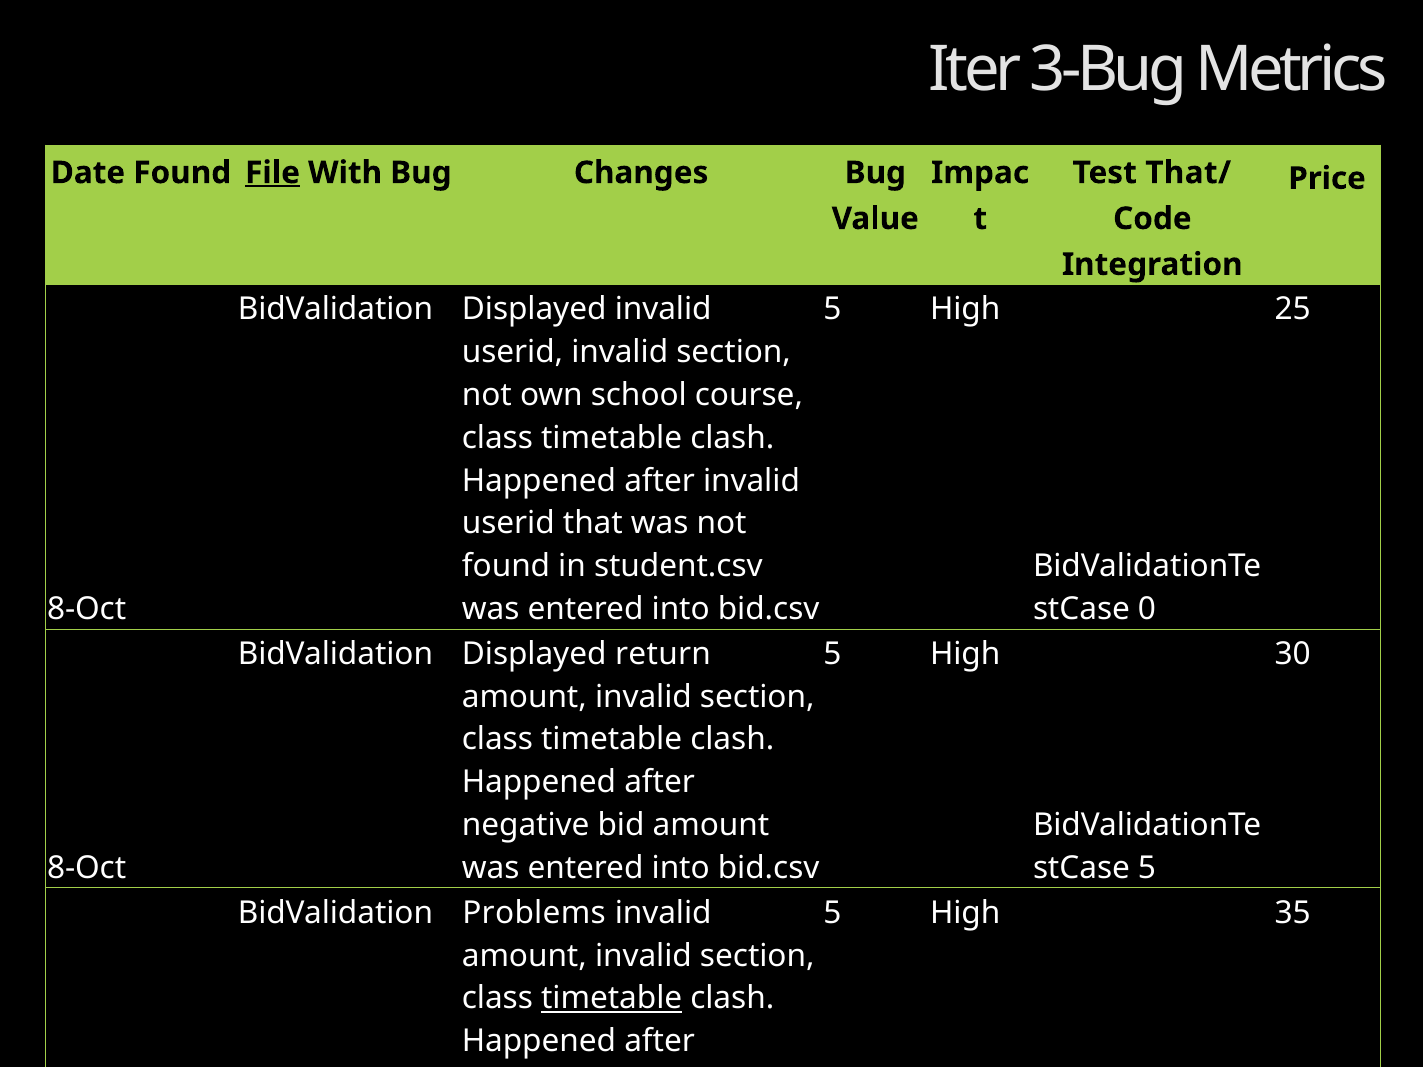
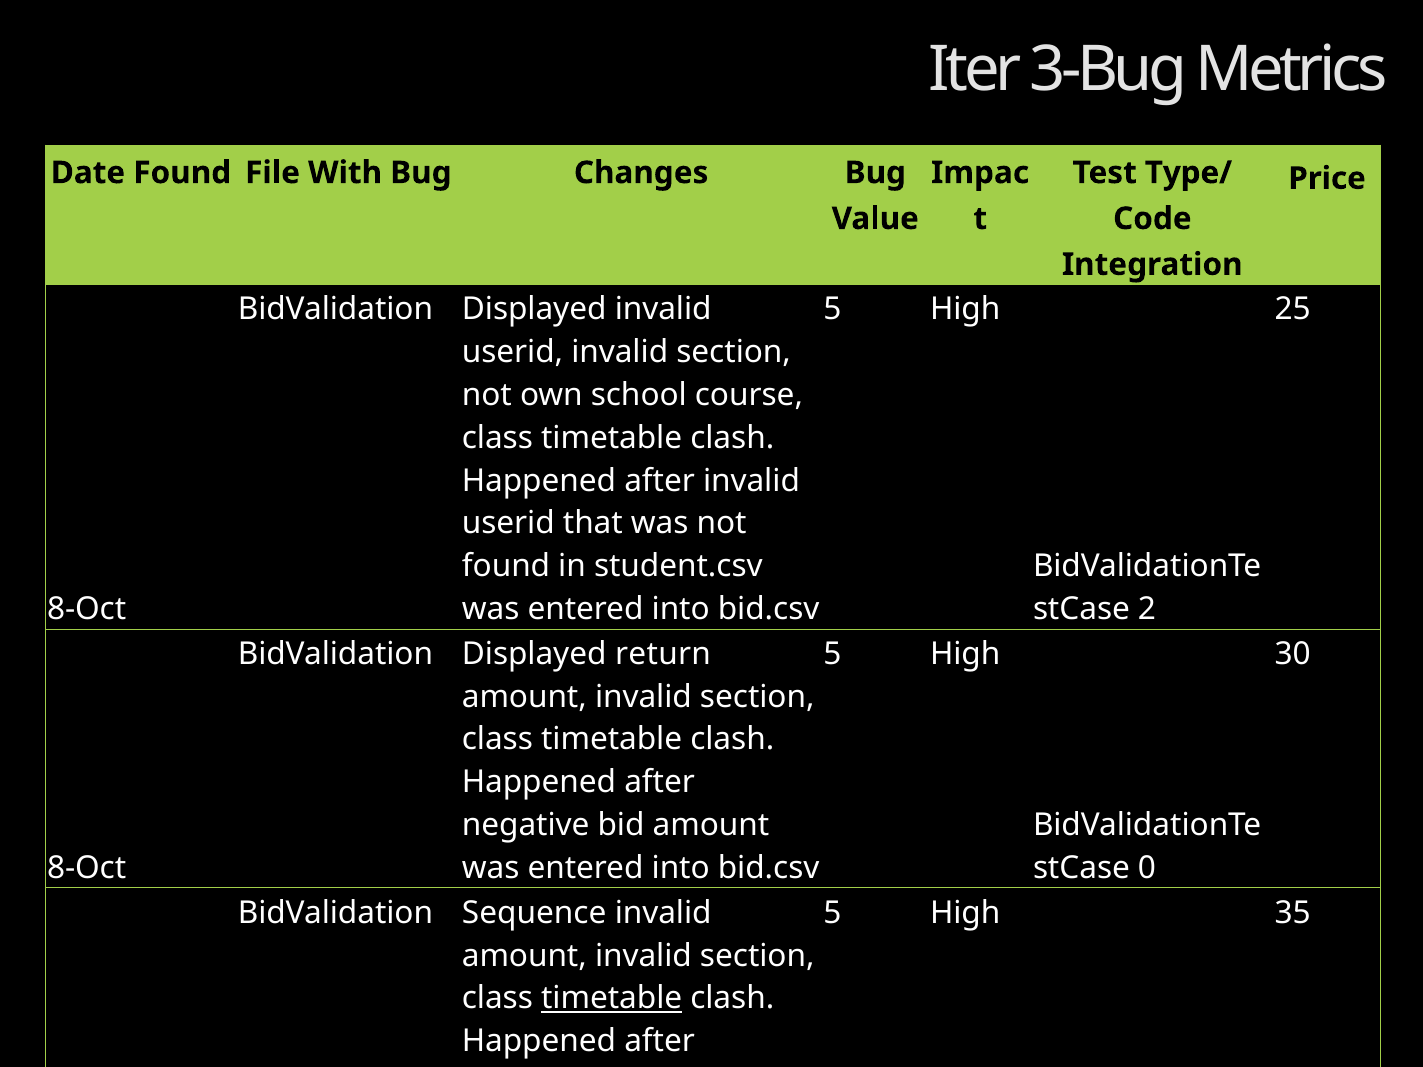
File underline: present -> none
That/: That/ -> Type/
0 at (1147, 609): 0 -> 2
5 at (1147, 868): 5 -> 0
Problems: Problems -> Sequence
